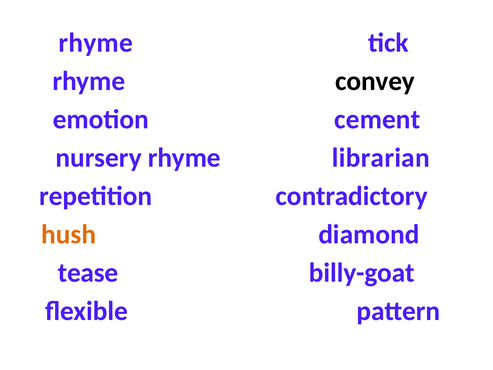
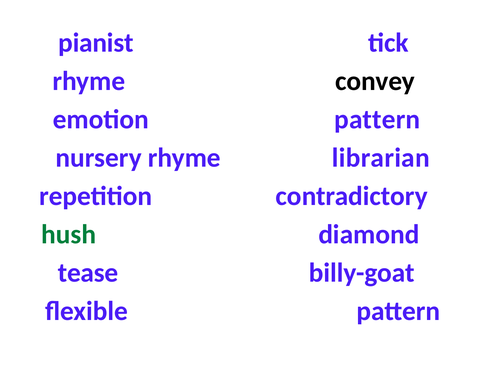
rhyme at (96, 43): rhyme -> pianist
emotion cement: cement -> pattern
hush colour: orange -> green
